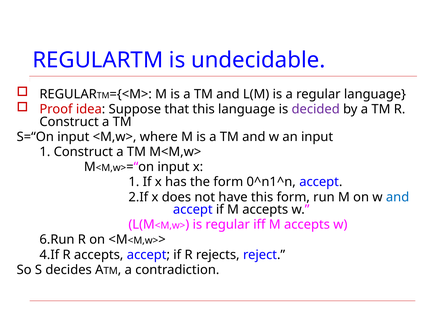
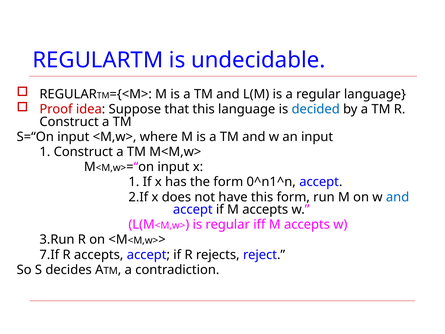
decided colour: purple -> blue
6.Run: 6.Run -> 3.Run
4.If: 4.If -> 7.If
